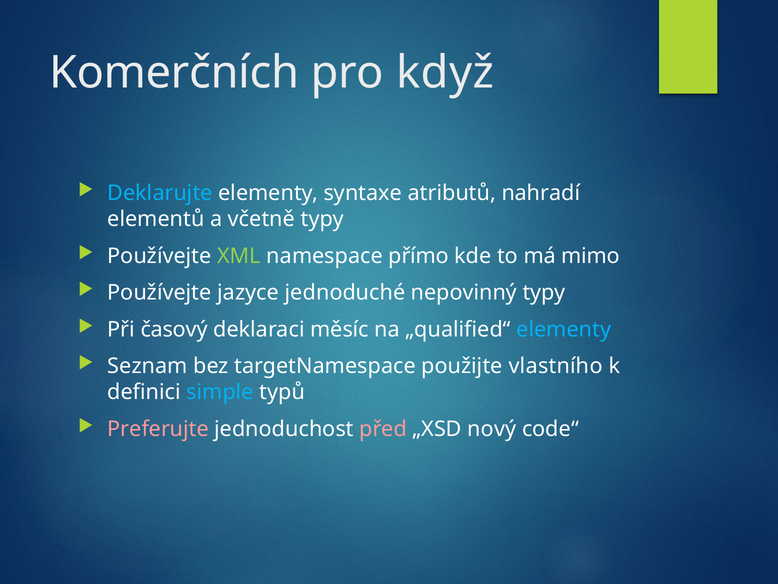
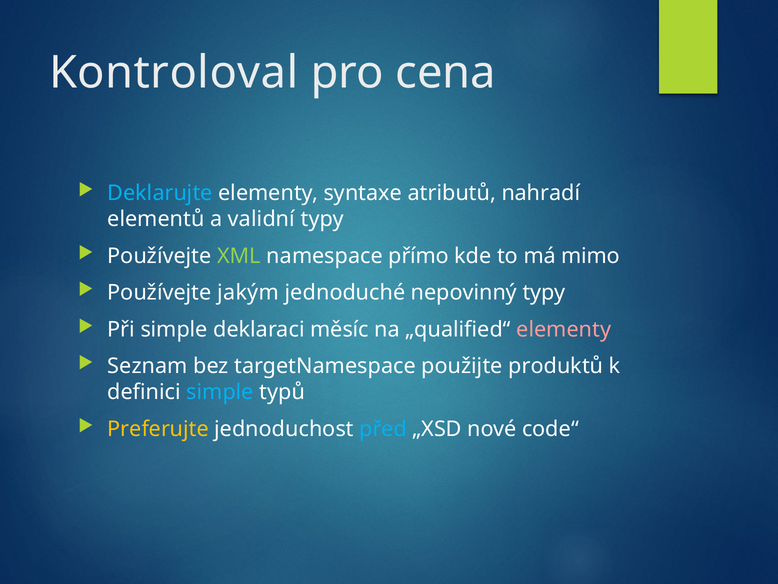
Komerčních: Komerčních -> Kontroloval
když: když -> cena
včetně: včetně -> validní
jazyce: jazyce -> jakým
Při časový: časový -> simple
elementy at (564, 329) colour: light blue -> pink
vlastního: vlastního -> produktů
Preferujte colour: pink -> yellow
před colour: pink -> light blue
nový: nový -> nové
